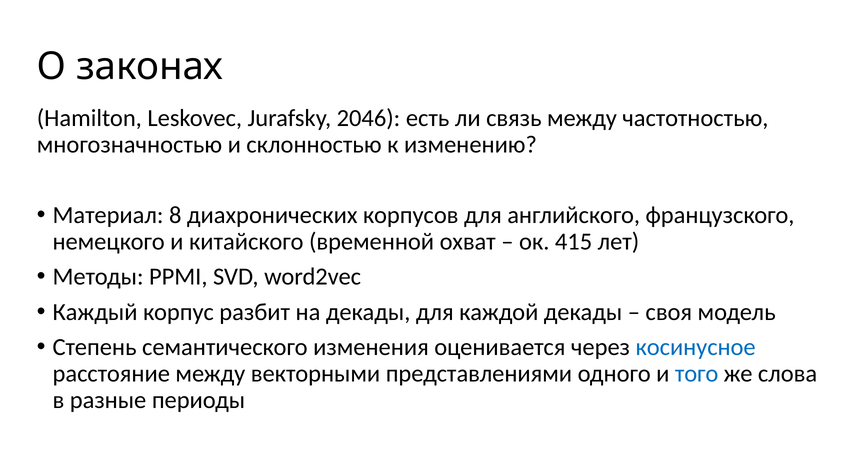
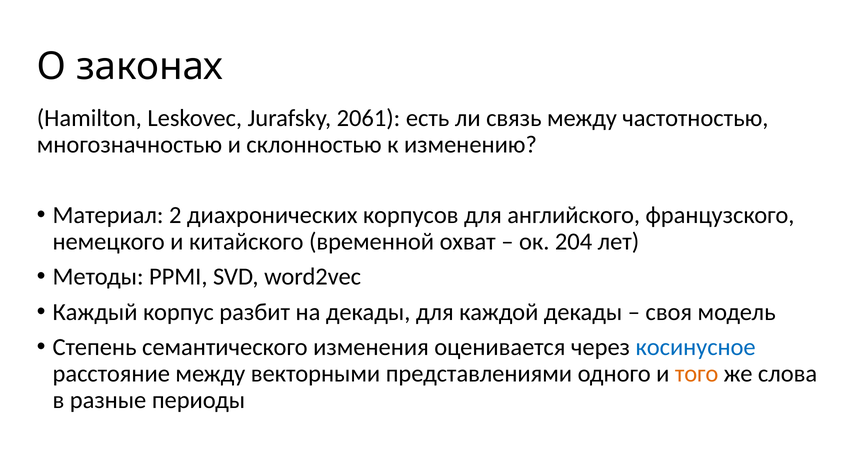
2046: 2046 -> 2061
8: 8 -> 2
415: 415 -> 204
того colour: blue -> orange
